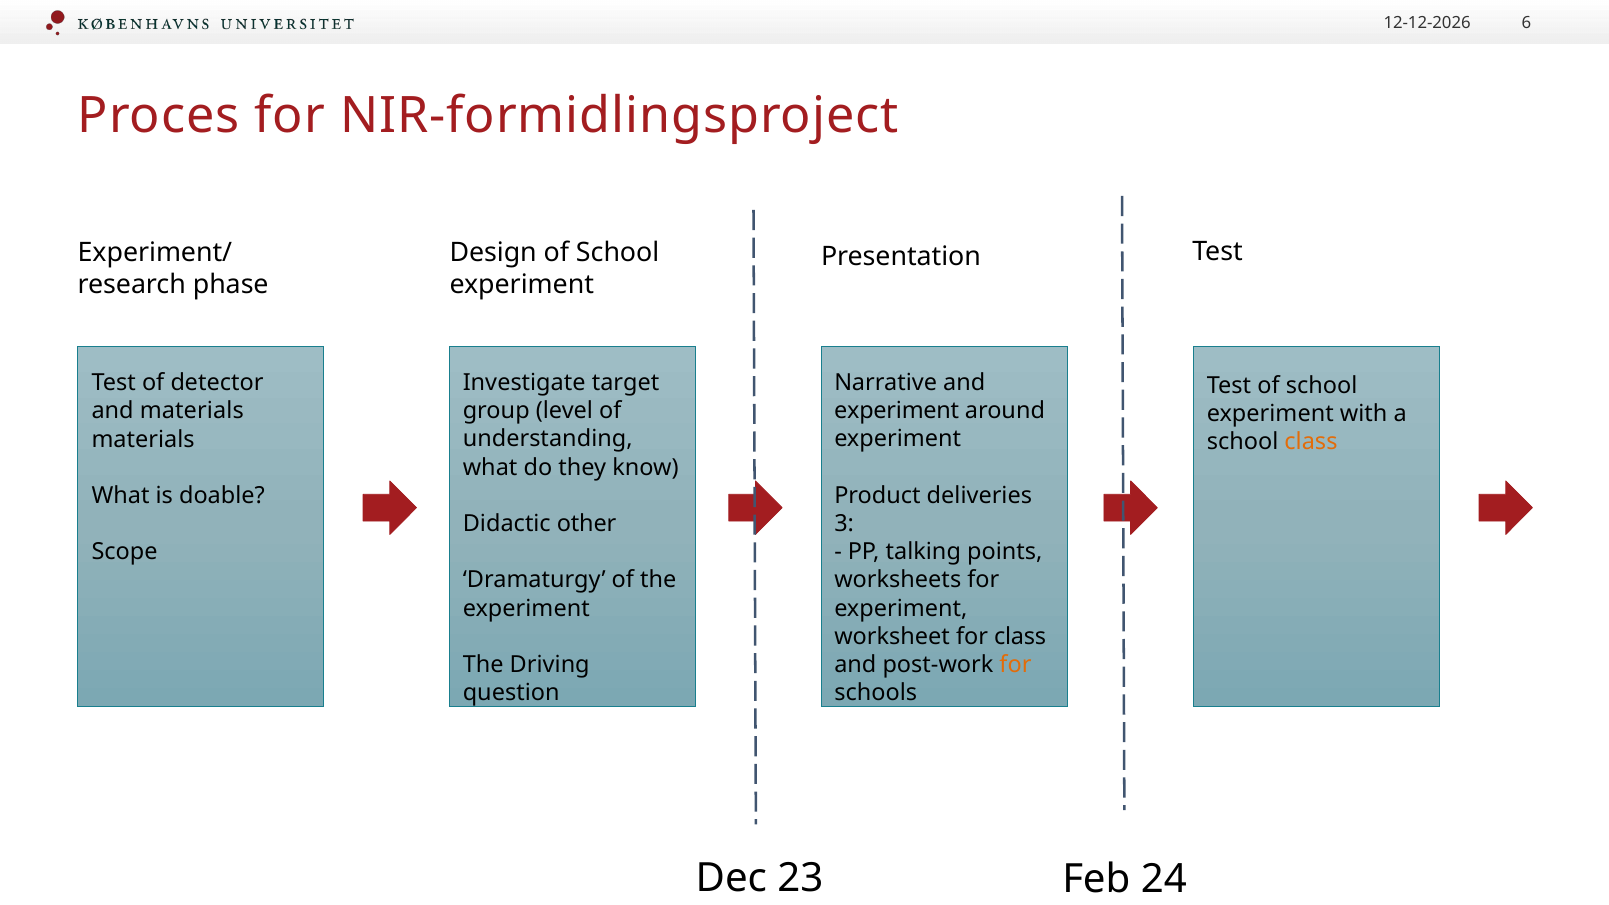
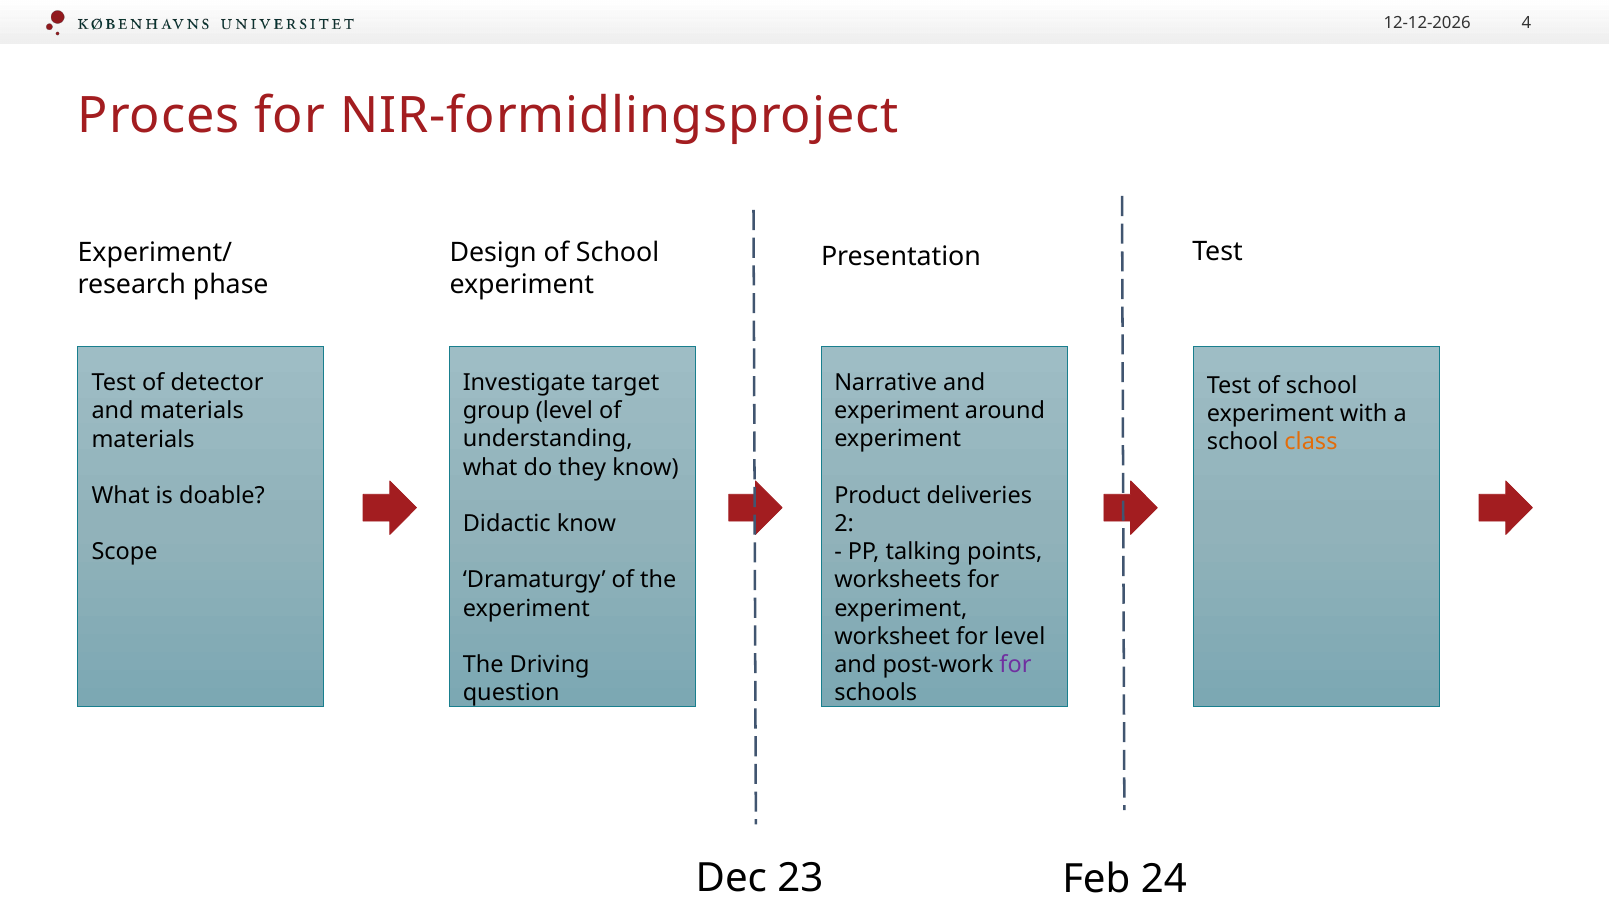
6: 6 -> 4
Didactic other: other -> know
3: 3 -> 2
for class: class -> level
for at (1016, 665) colour: orange -> purple
